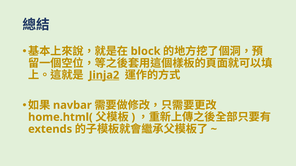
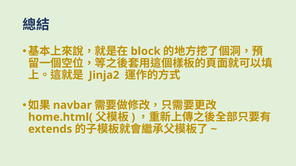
Jinja2 underline: present -> none
